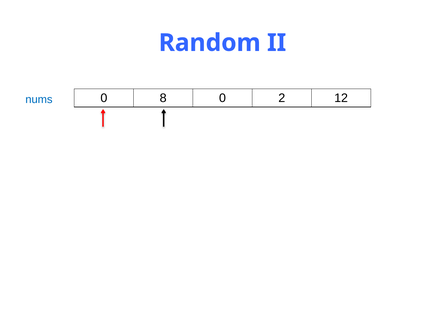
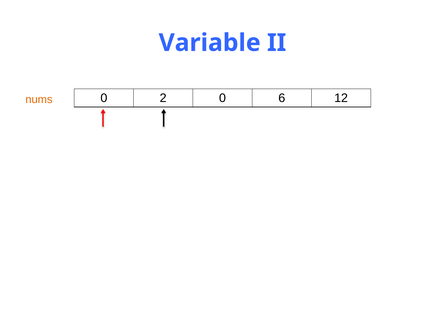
Random: Random -> Variable
8: 8 -> 2
2: 2 -> 6
nums colour: blue -> orange
